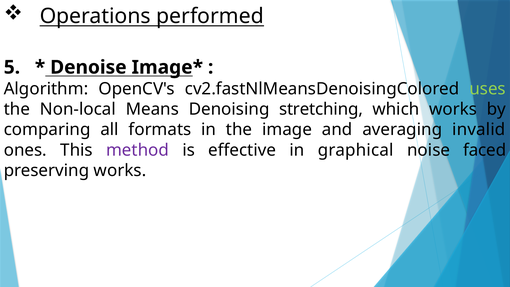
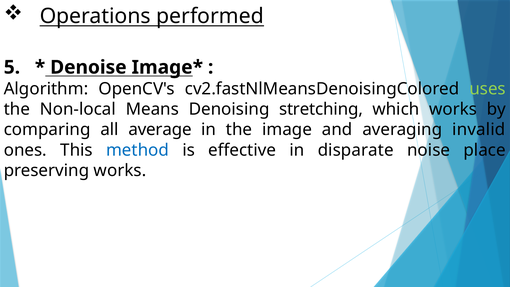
formats: formats -> average
method colour: purple -> blue
graphical: graphical -> disparate
faced: faced -> place
